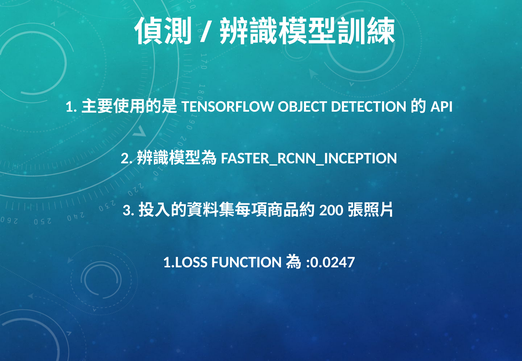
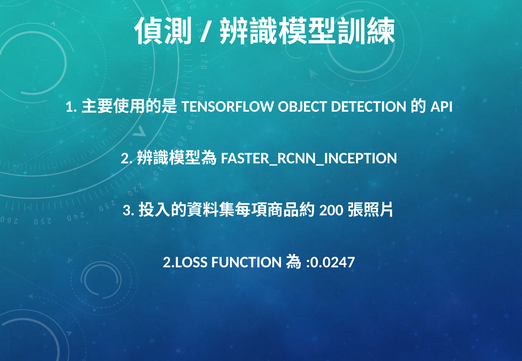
1.LOSS: 1.LOSS -> 2.LOSS
